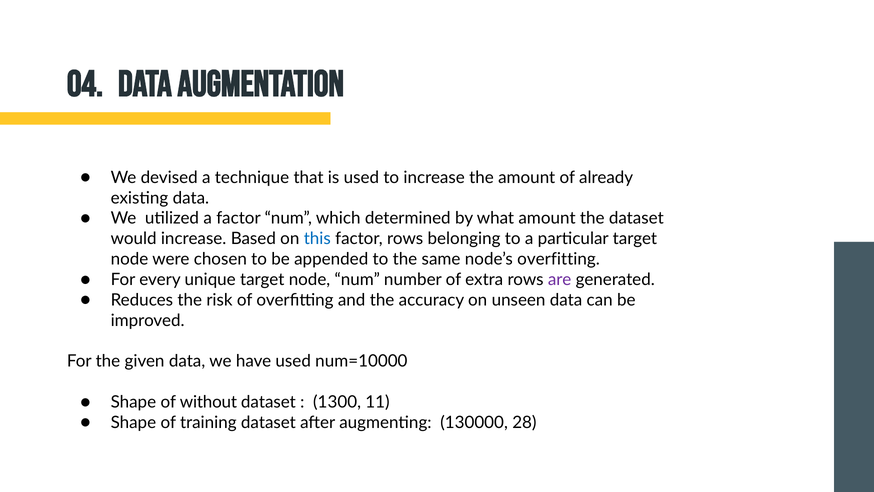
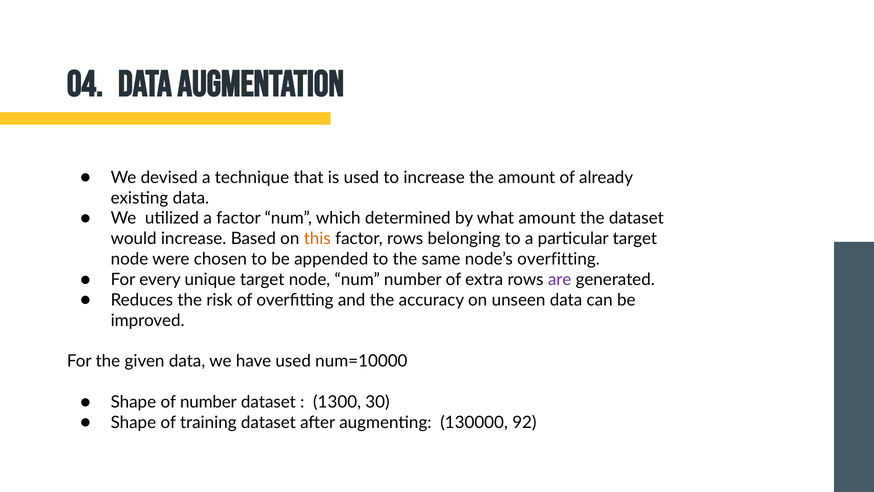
this colour: blue -> orange
of without: without -> number
11: 11 -> 30
28: 28 -> 92
